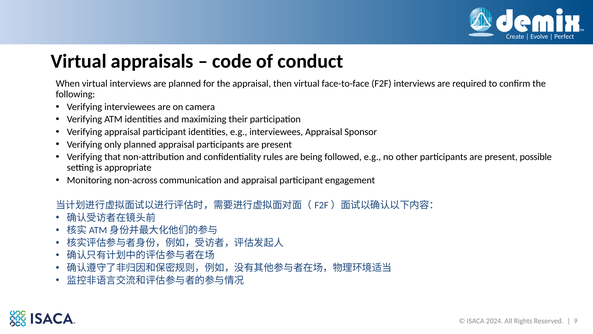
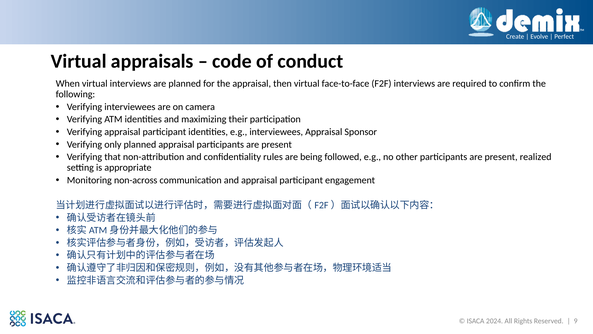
possible: possible -> realized
